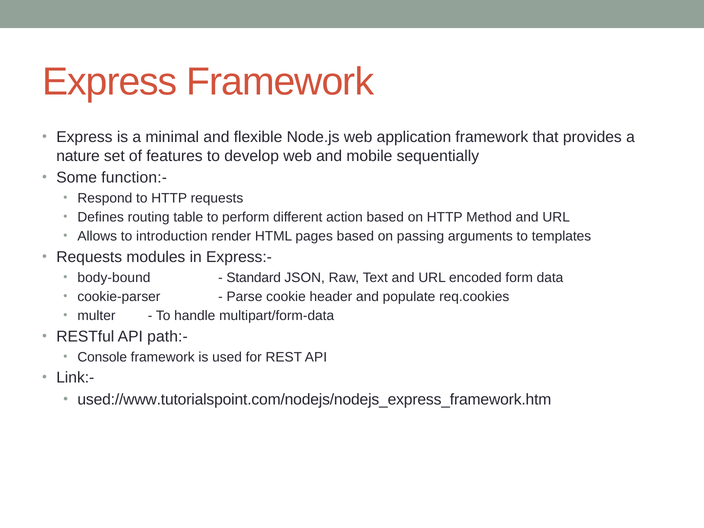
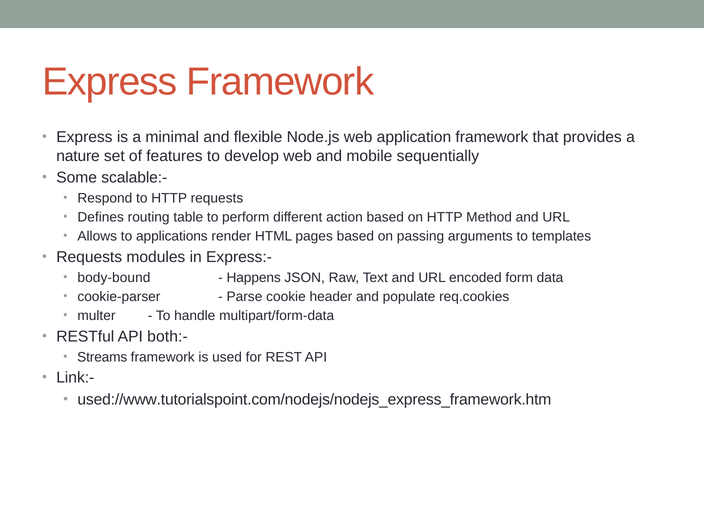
function:-: function:- -> scalable:-
introduction: introduction -> applications
Standard: Standard -> Happens
path:-: path:- -> both:-
Console: Console -> Streams
